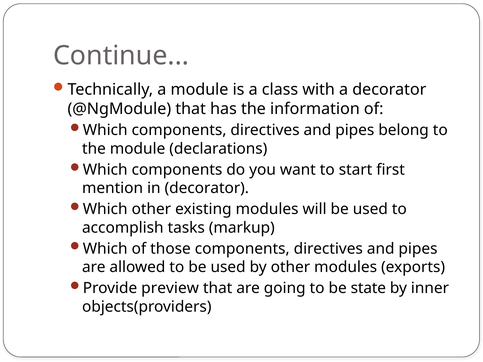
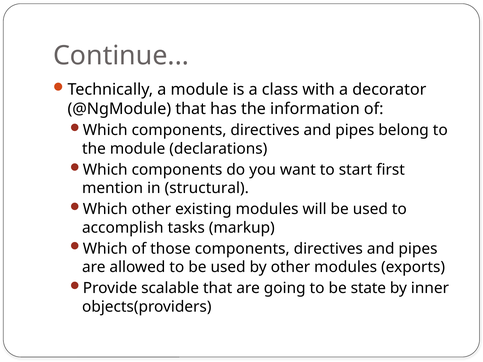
in decorator: decorator -> structural
preview: preview -> scalable
